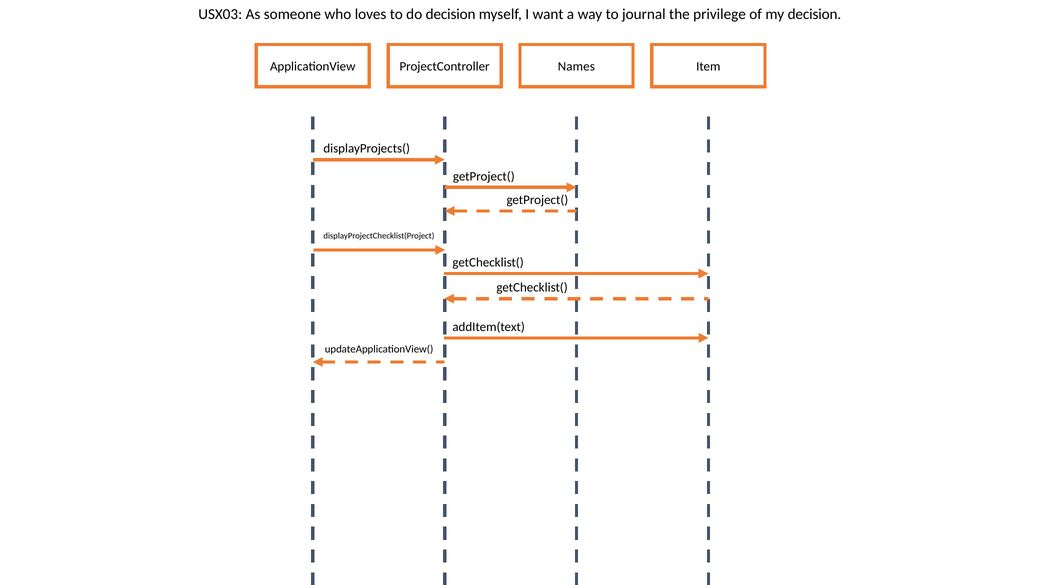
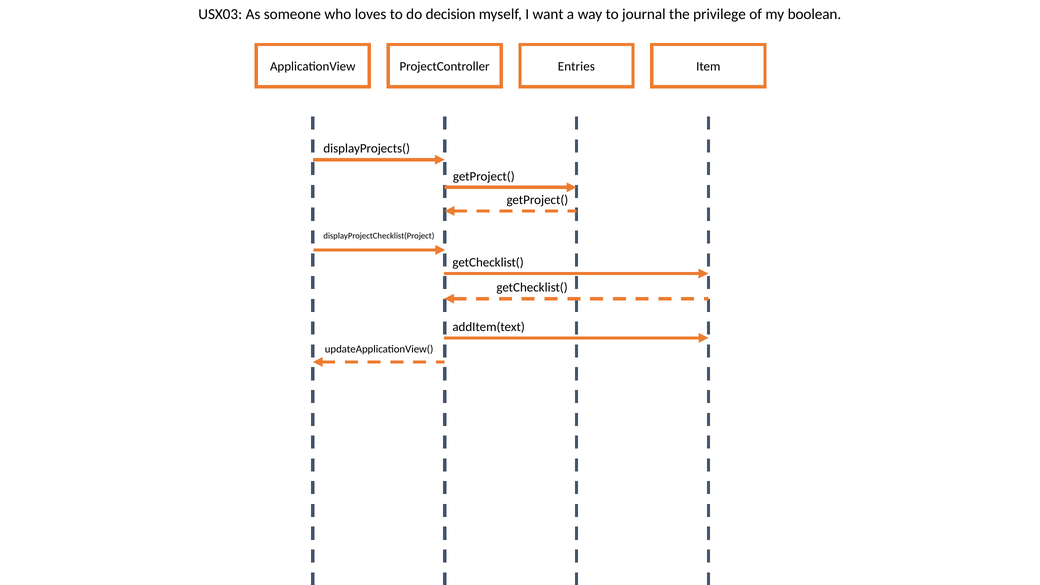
my decision: decision -> boolean
Names: Names -> Entries
